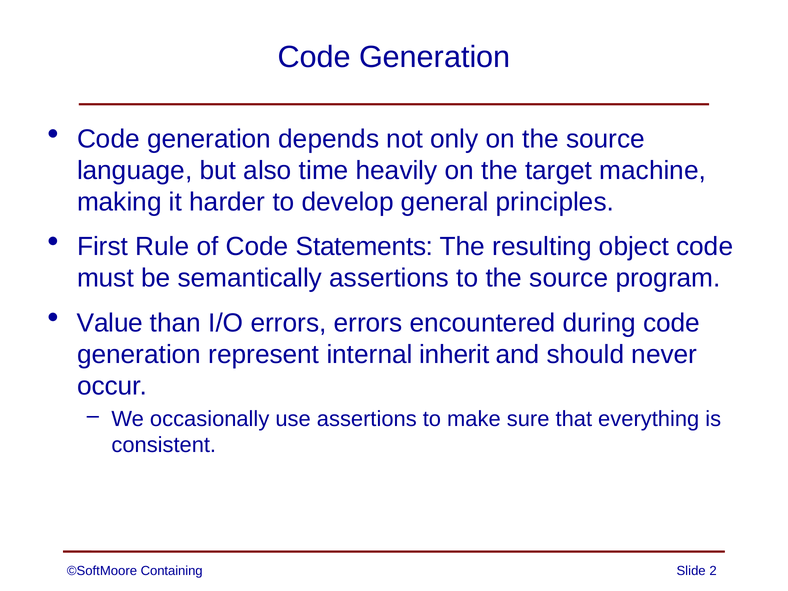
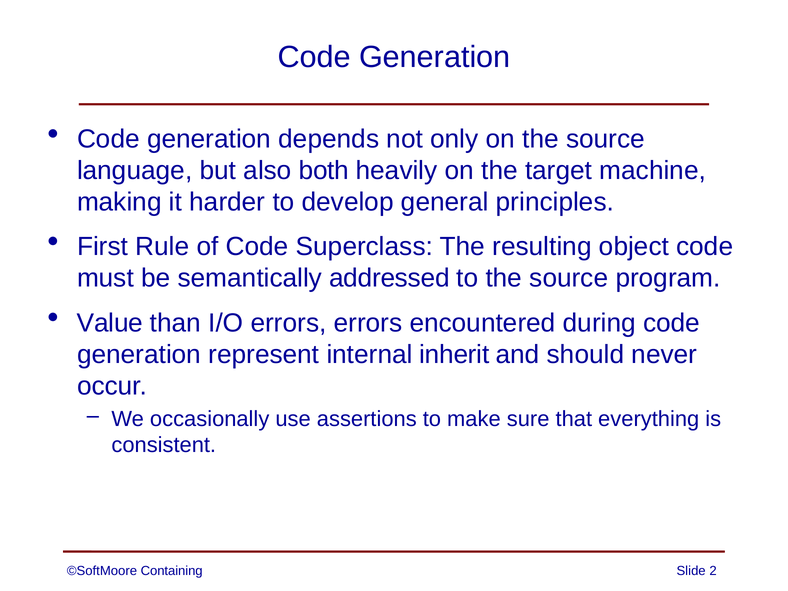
time: time -> both
Statements: Statements -> Superclass
semantically assertions: assertions -> addressed
